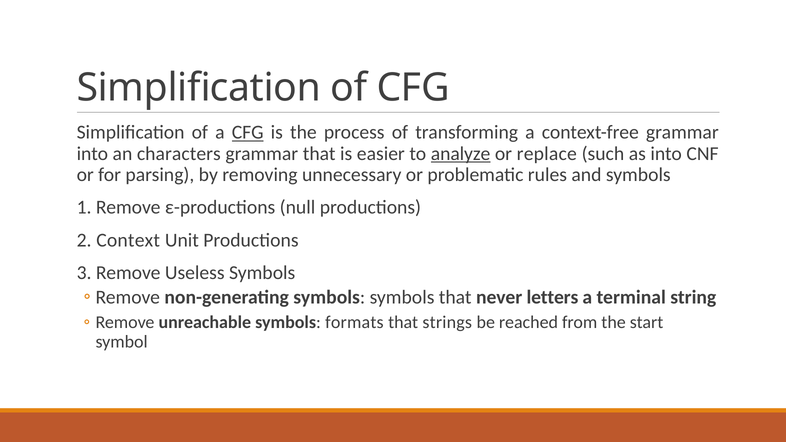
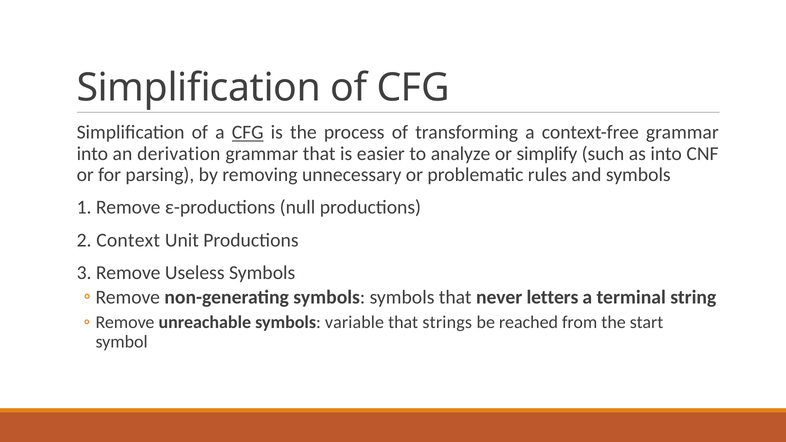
characters: characters -> derivation
analyze underline: present -> none
replace: replace -> simplify
formats: formats -> variable
